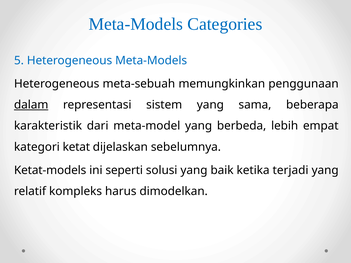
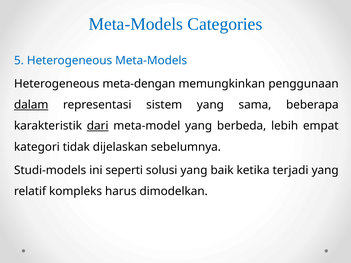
meta-sebuah: meta-sebuah -> meta-dengan
dari underline: none -> present
ketat: ketat -> tidak
Ketat-models: Ketat-models -> Studi-models
